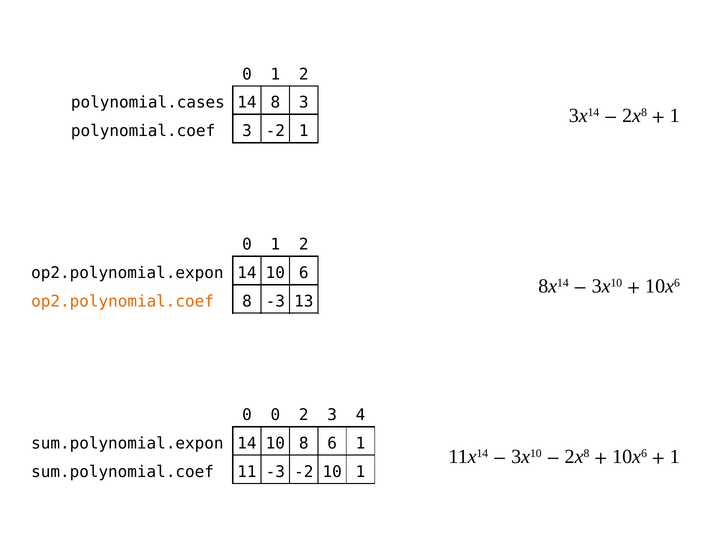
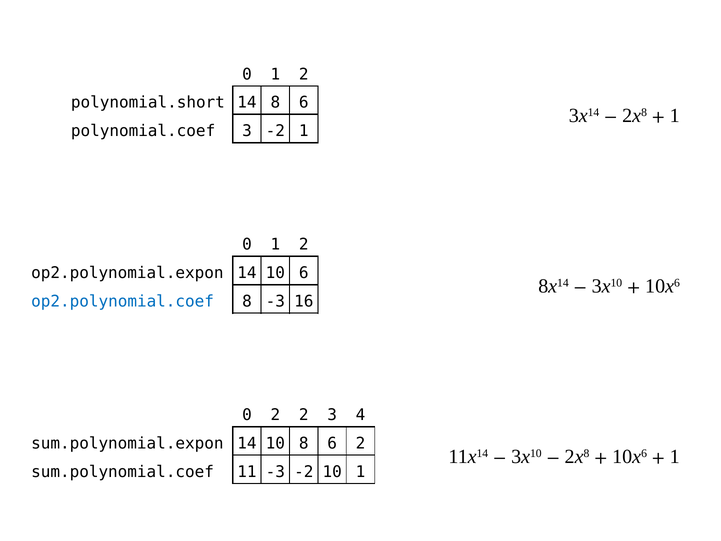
polynomial.cases: polynomial.cases -> polynomial.short
14 8 3: 3 -> 6
op2.polynomial.coef colour: orange -> blue
13: 13 -> 16
0 0: 0 -> 2
6 1: 1 -> 2
